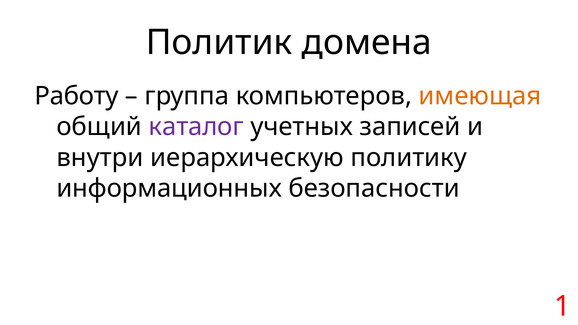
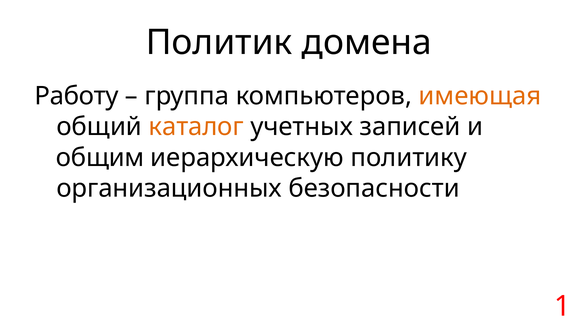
каталог colour: purple -> orange
внутри: внутри -> общим
информационных: информационных -> организационных
